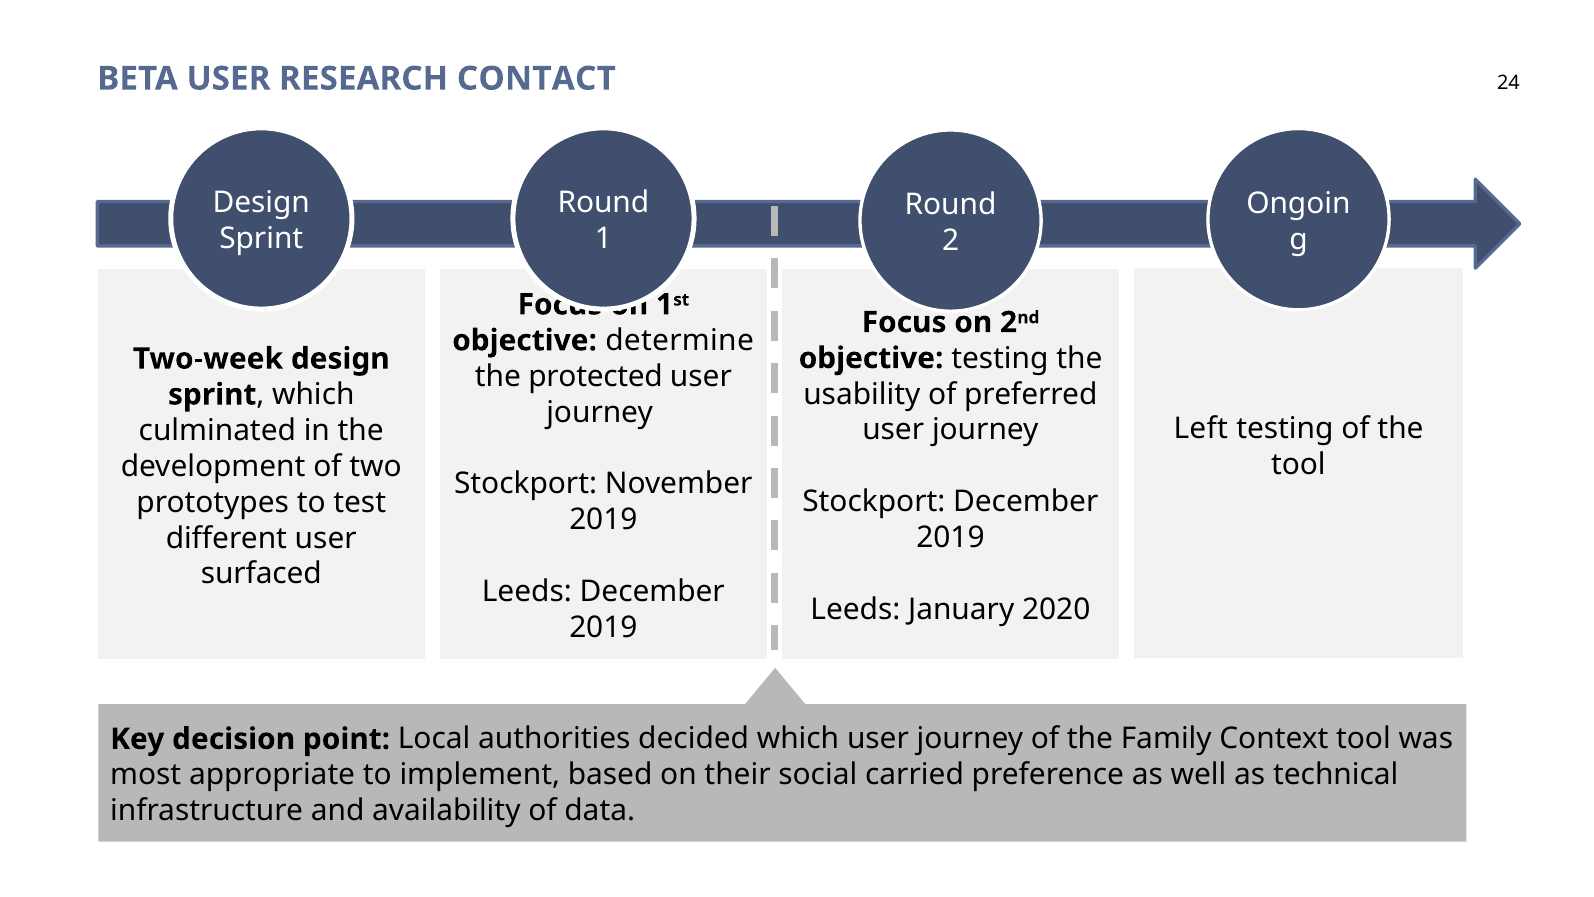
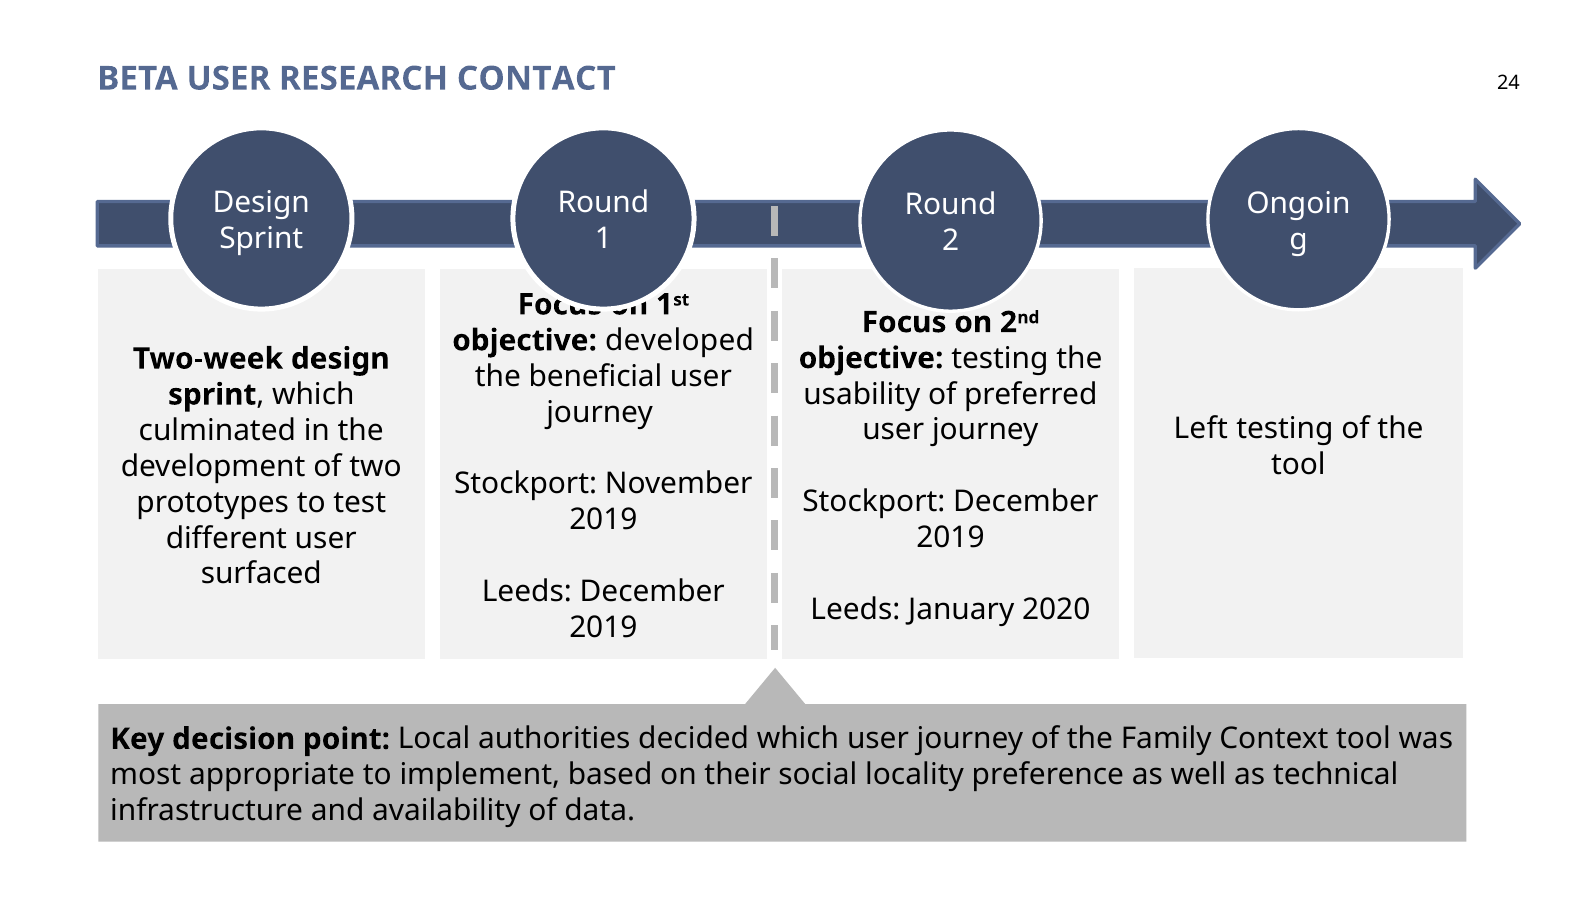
determine: determine -> developed
protected: protected -> beneficial
carried: carried -> locality
